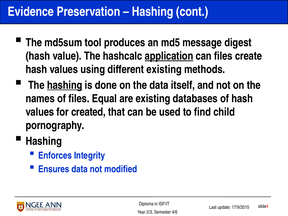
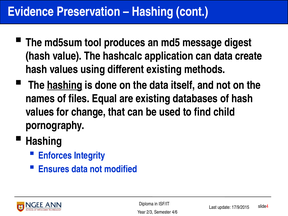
application underline: present -> none
can files: files -> data
created: created -> change
